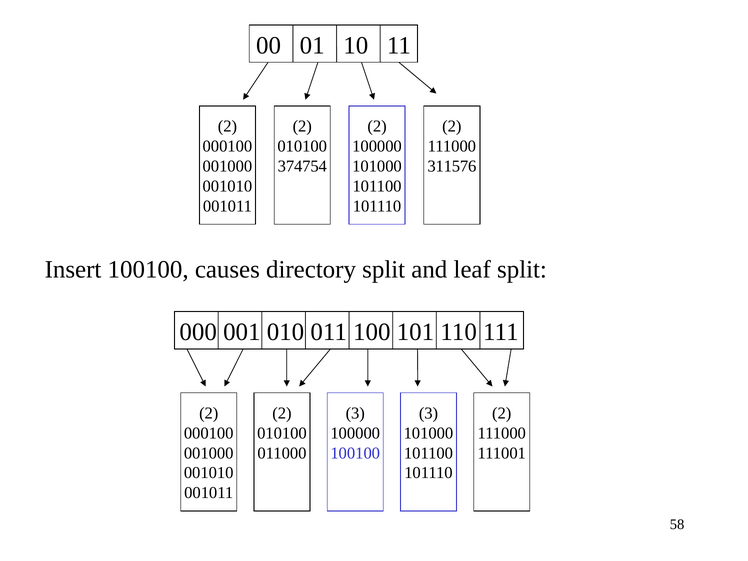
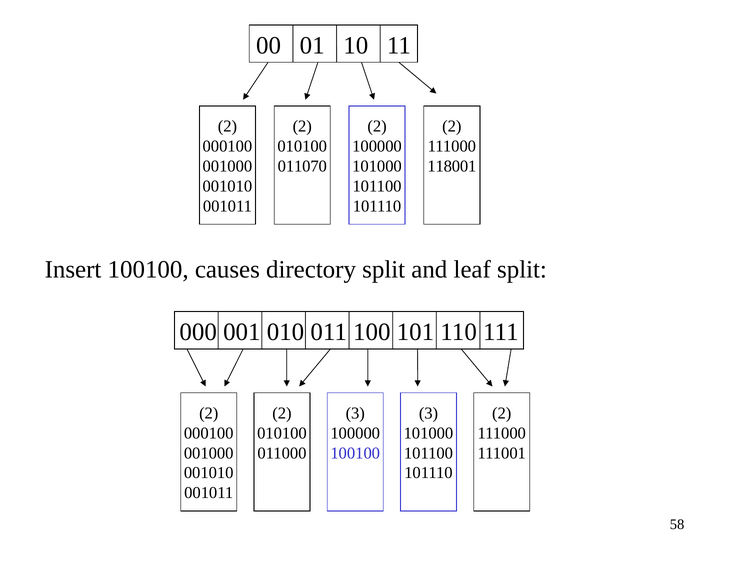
374754: 374754 -> 011070
311576: 311576 -> 118001
